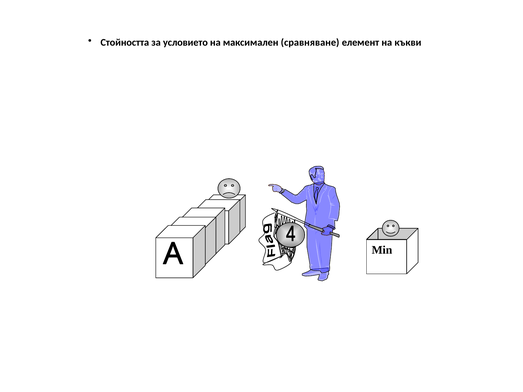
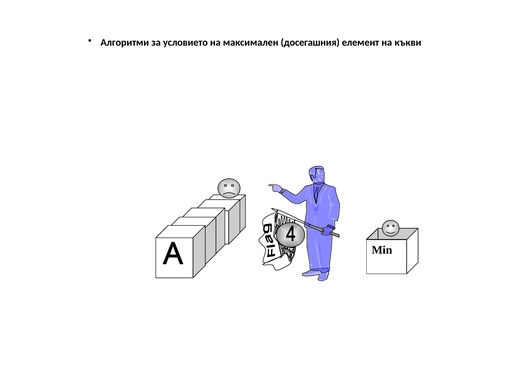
Стойността: Стойността -> Алгоритми
сравняване: сравняване -> досегашния
